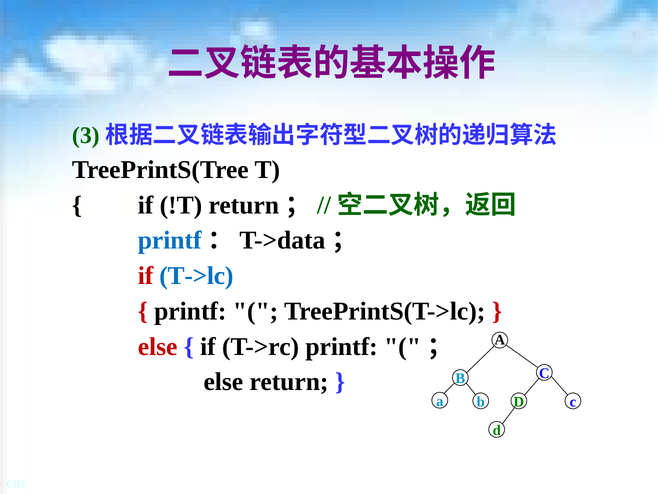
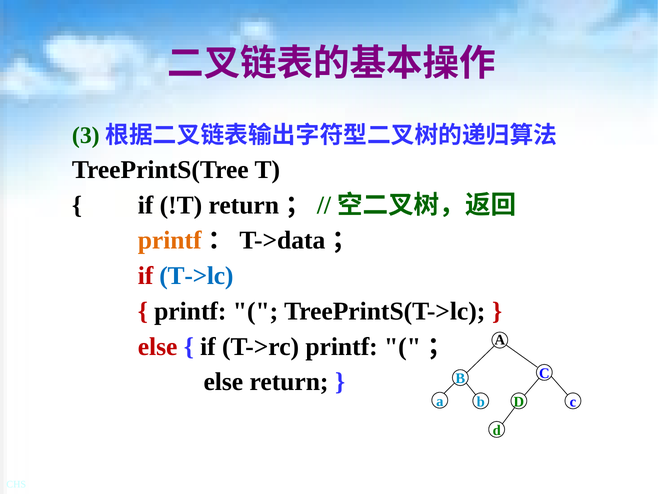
printf at (170, 240) colour: blue -> orange
